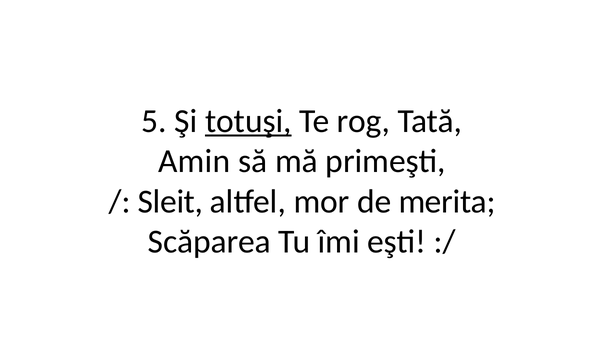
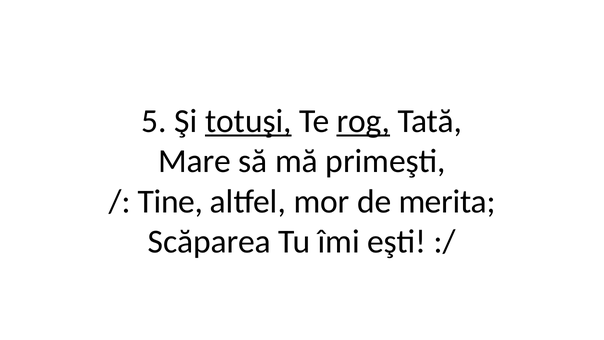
rog underline: none -> present
Amin: Amin -> Mare
Sleit: Sleit -> Tine
